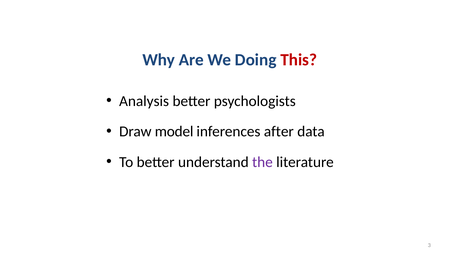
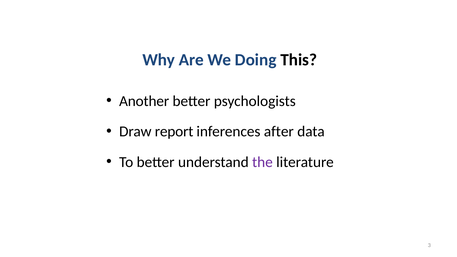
This colour: red -> black
Analysis: Analysis -> Another
model: model -> report
